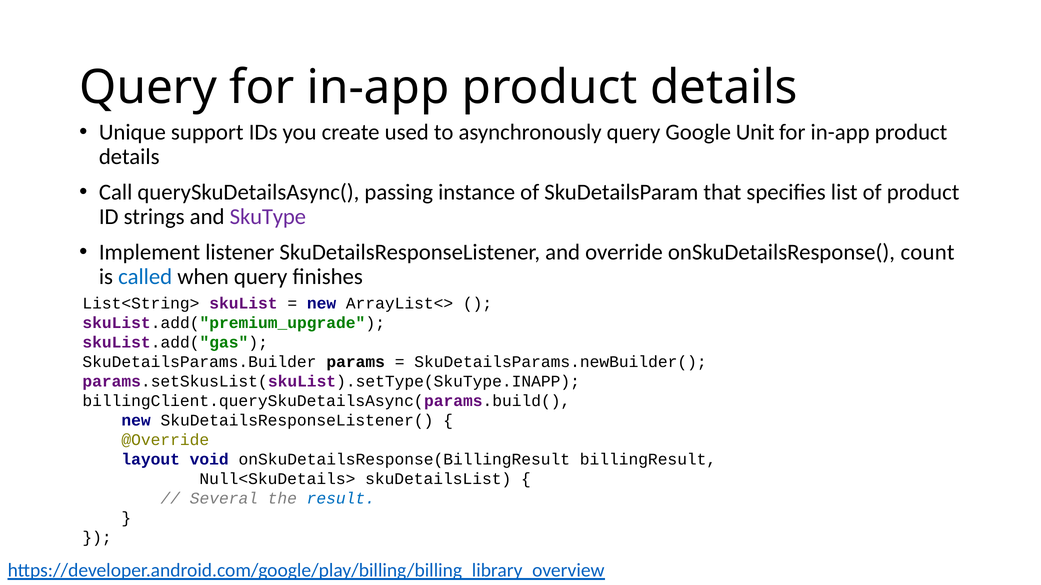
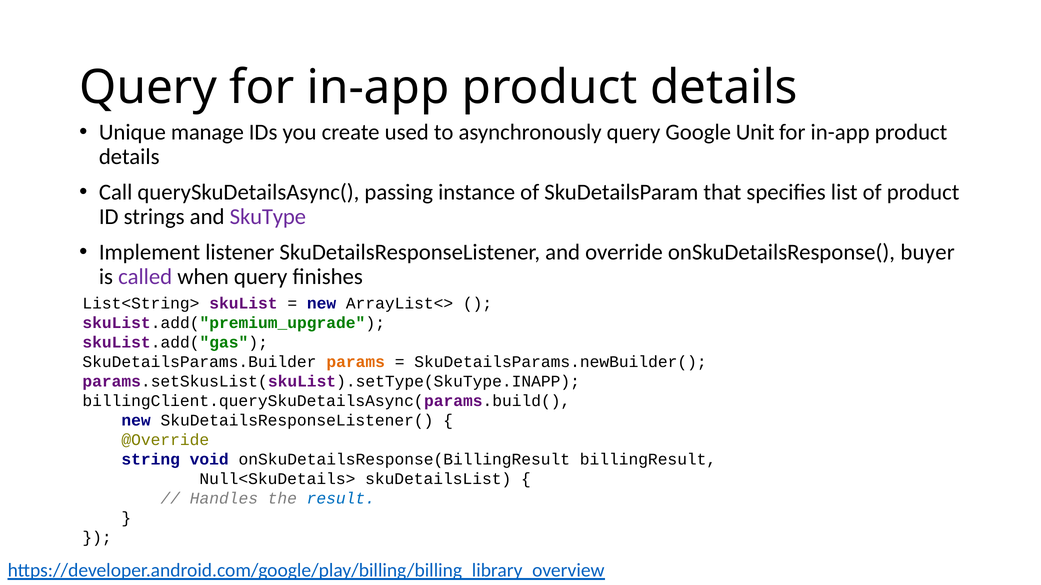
support: support -> manage
count: count -> buyer
called colour: blue -> purple
params colour: black -> orange
layout: layout -> string
Several: Several -> Handles
